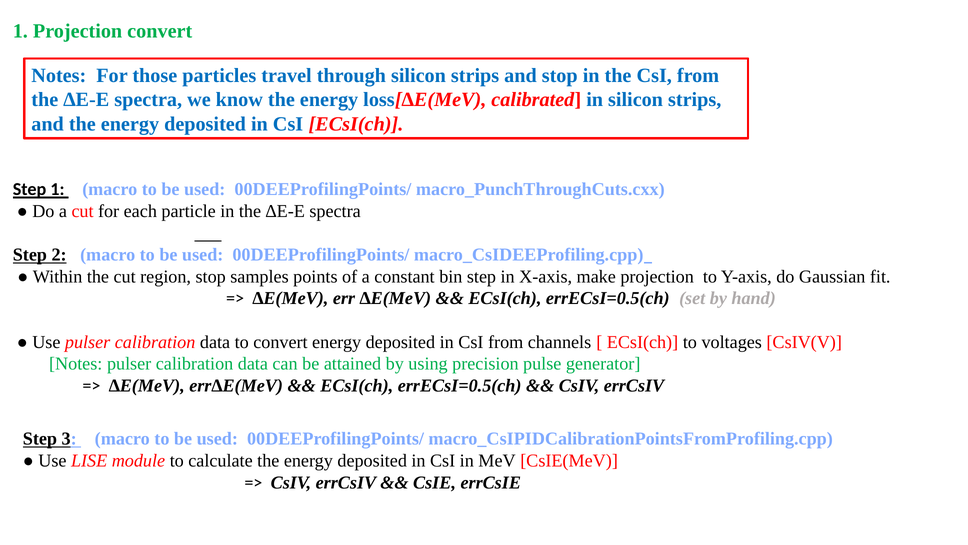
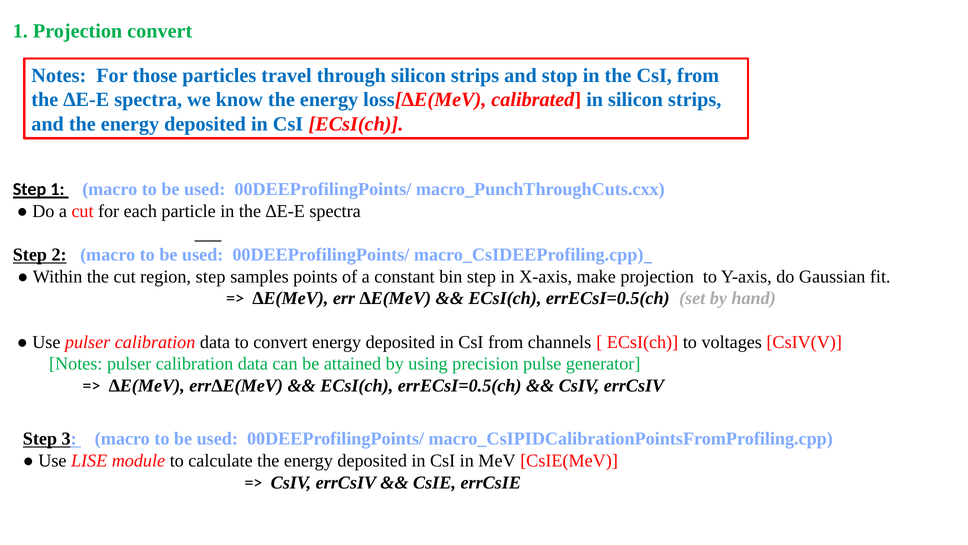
region stop: stop -> step
